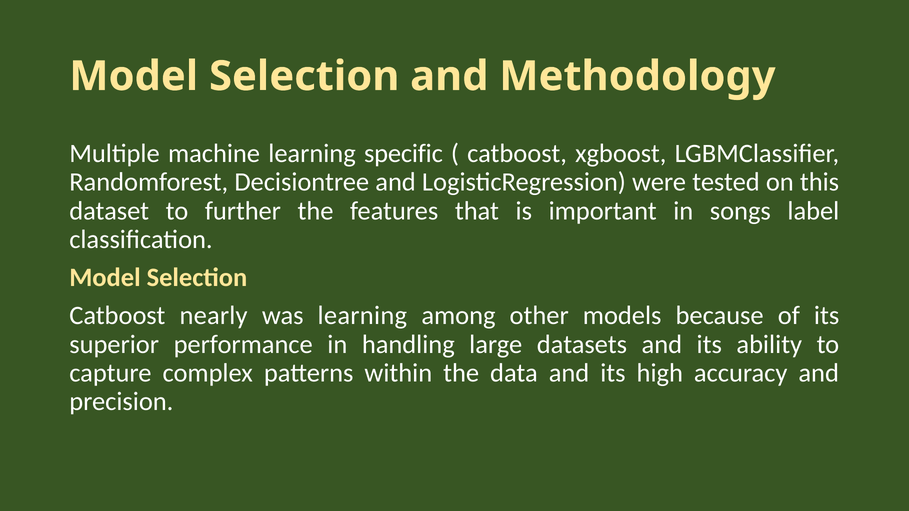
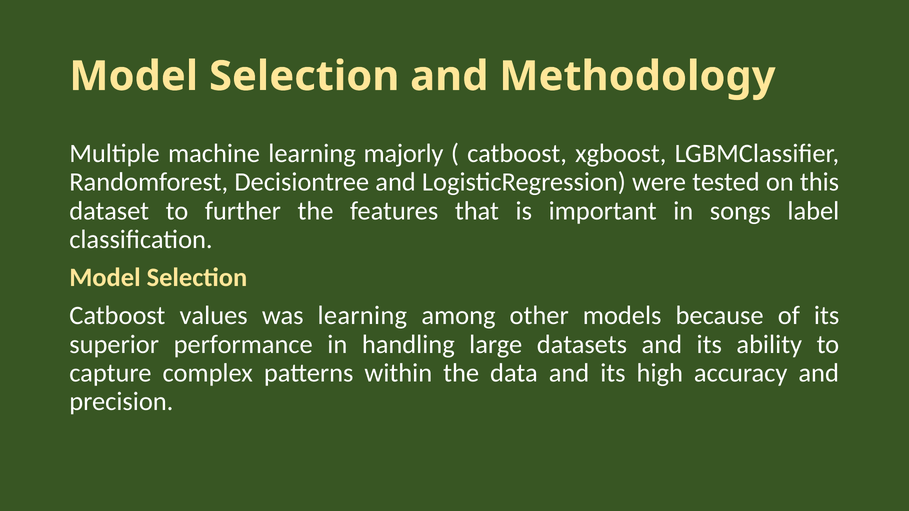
specific: specific -> majorly
nearly: nearly -> values
